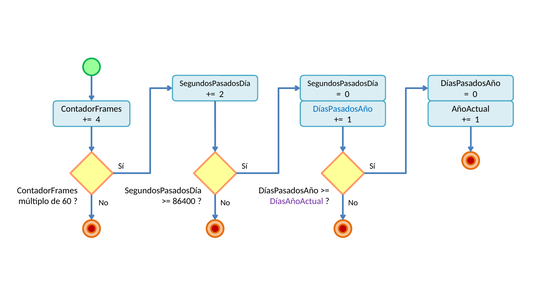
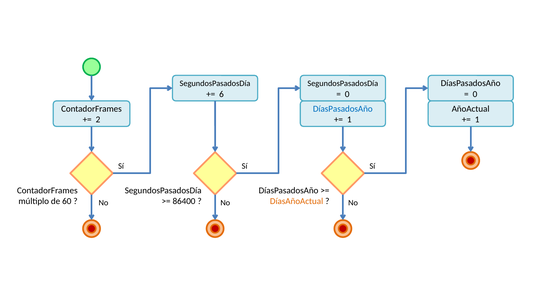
2: 2 -> 6
4: 4 -> 2
DíasAñoActual colour: purple -> orange
